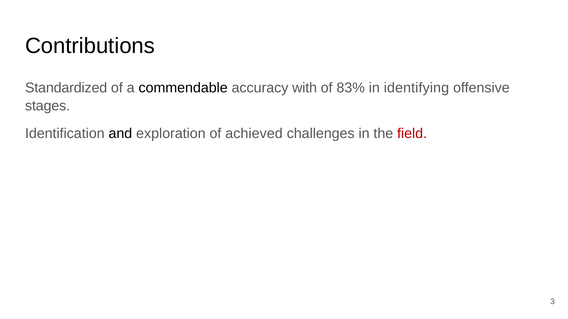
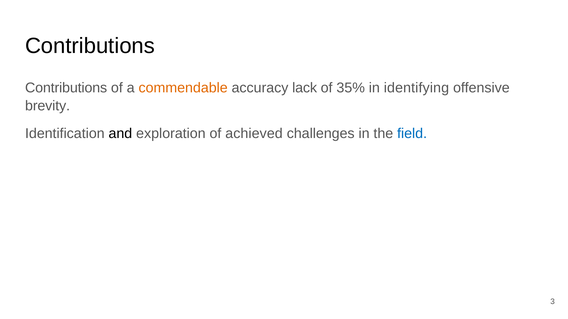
Standardized at (66, 88): Standardized -> Contributions
commendable colour: black -> orange
with: with -> lack
83%: 83% -> 35%
stages: stages -> brevity
field colour: red -> blue
